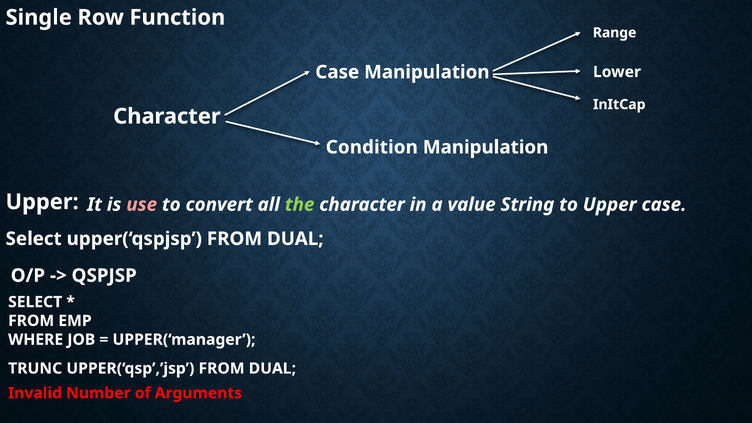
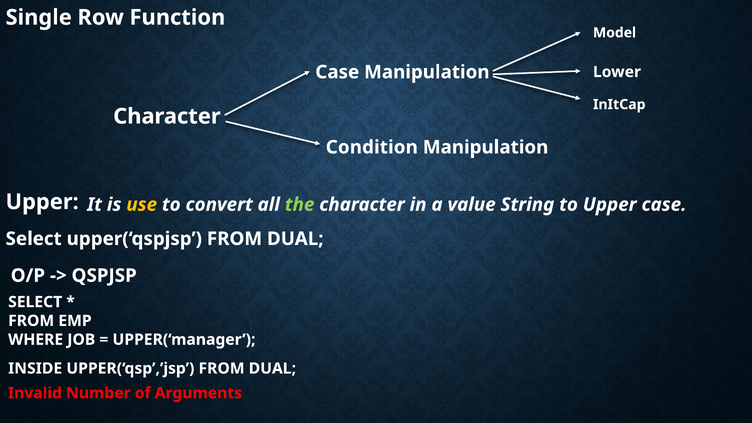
Range: Range -> Model
use colour: pink -> yellow
TRUNC: TRUNC -> INSIDE
